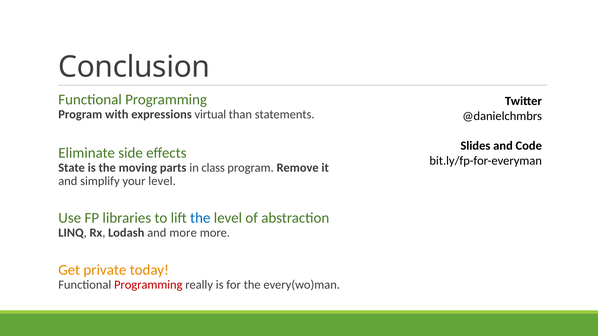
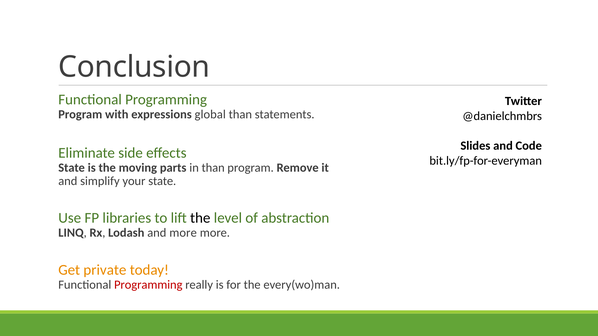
virtual: virtual -> global
in class: class -> than
your level: level -> state
the at (200, 218) colour: blue -> black
